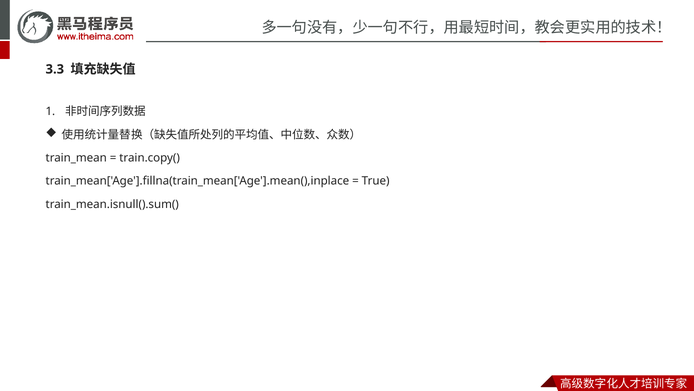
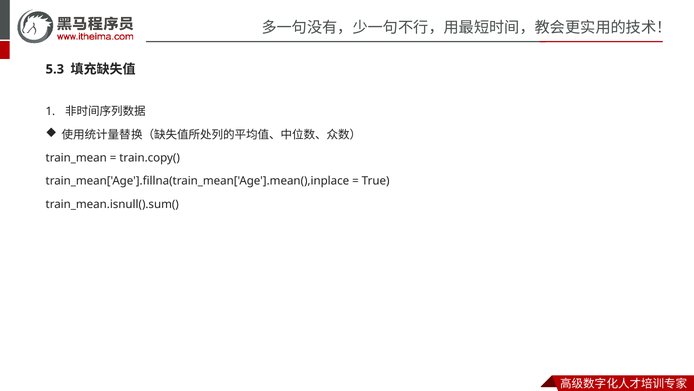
3.3: 3.3 -> 5.3
